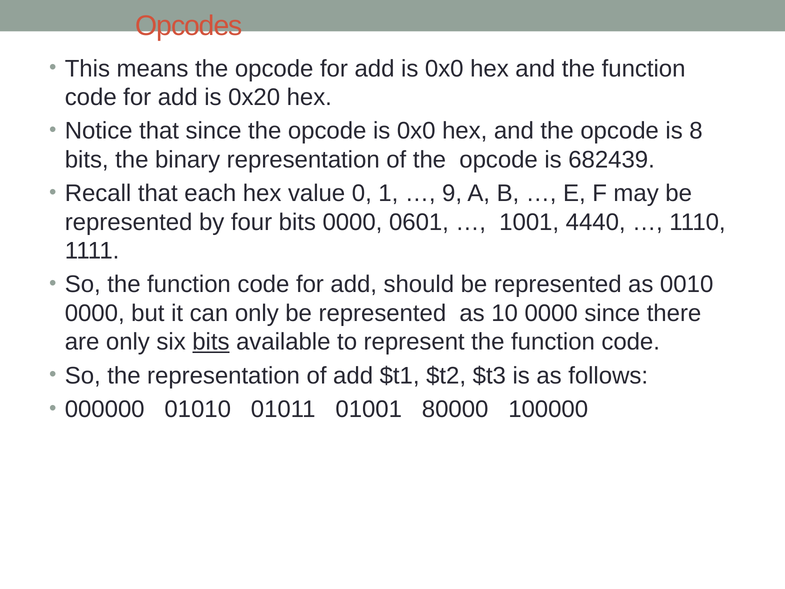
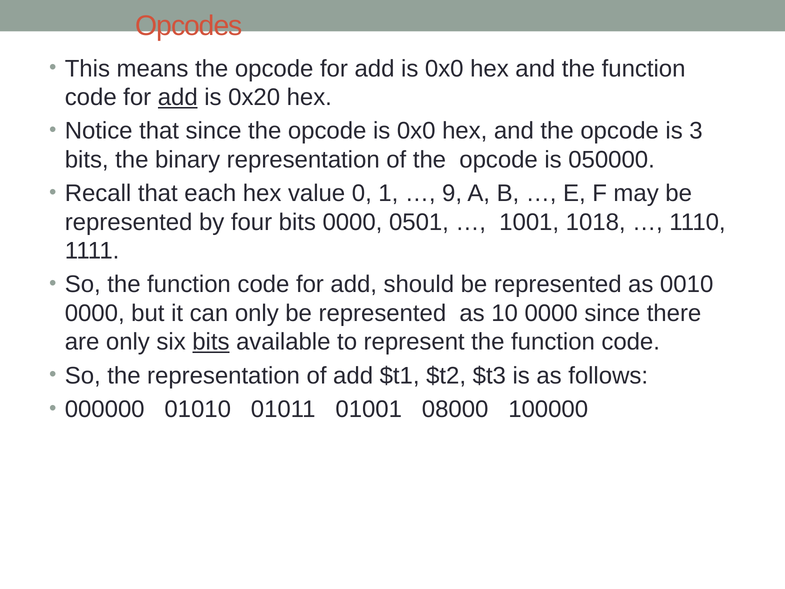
add at (178, 97) underline: none -> present
8: 8 -> 3
682439: 682439 -> 050000
0601: 0601 -> 0501
4440: 4440 -> 1018
80000: 80000 -> 08000
